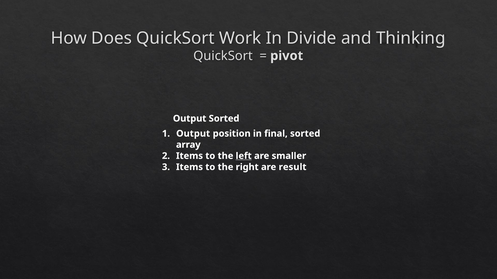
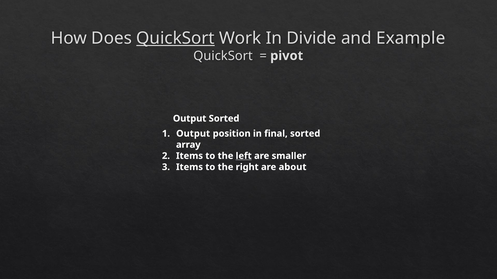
QuickSort at (176, 38) underline: none -> present
Thinking: Thinking -> Example
result: result -> about
